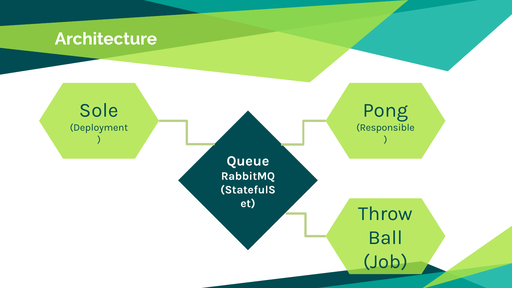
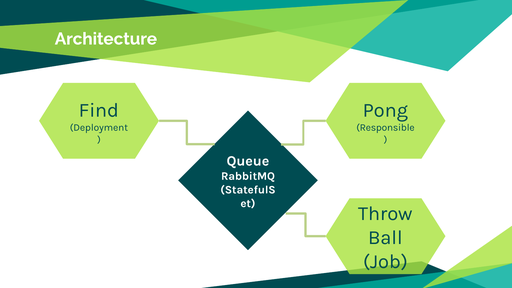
Sole: Sole -> Find
